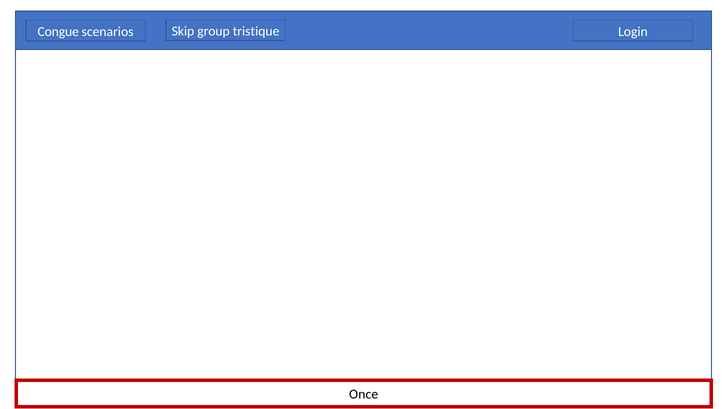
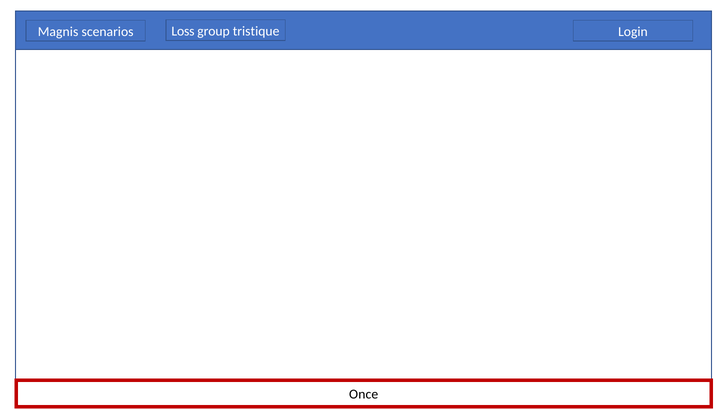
Congue: Congue -> Magnis
Skip: Skip -> Loss
